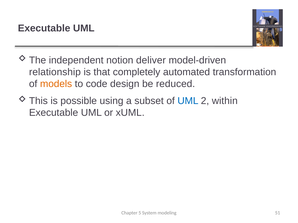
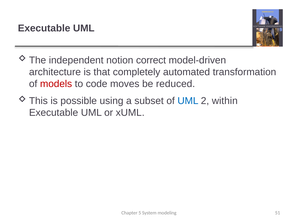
deliver: deliver -> correct
relationship: relationship -> architecture
models colour: orange -> red
design: design -> moves
